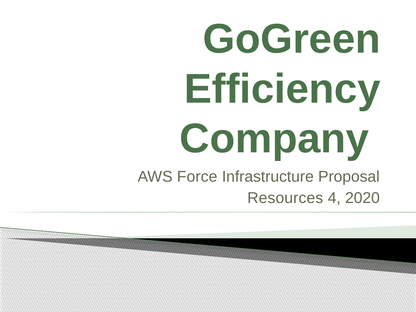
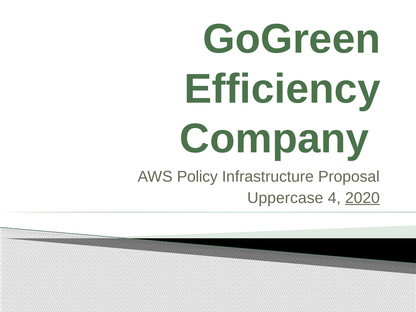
Force: Force -> Policy
Resources: Resources -> Uppercase
2020 underline: none -> present
